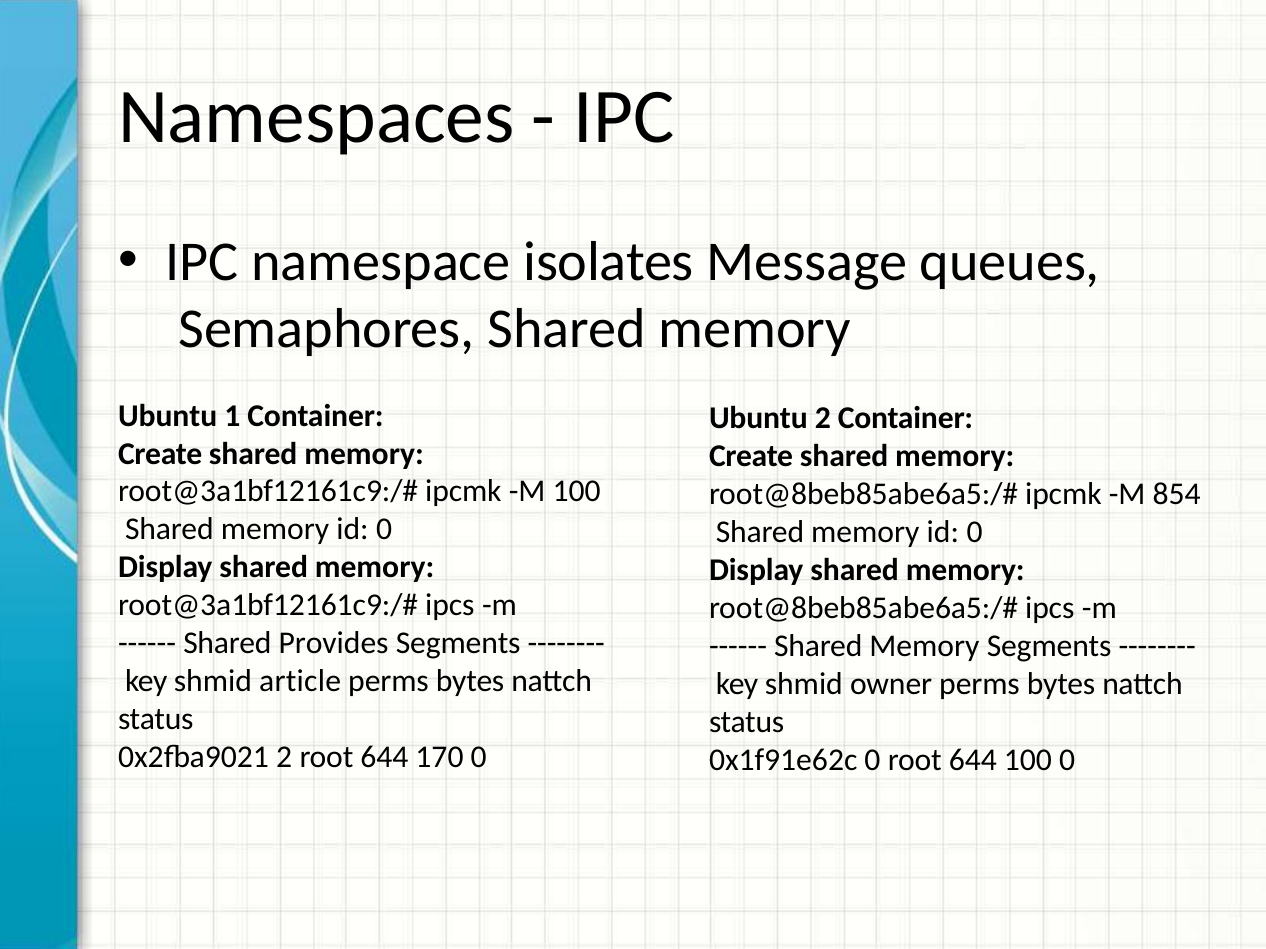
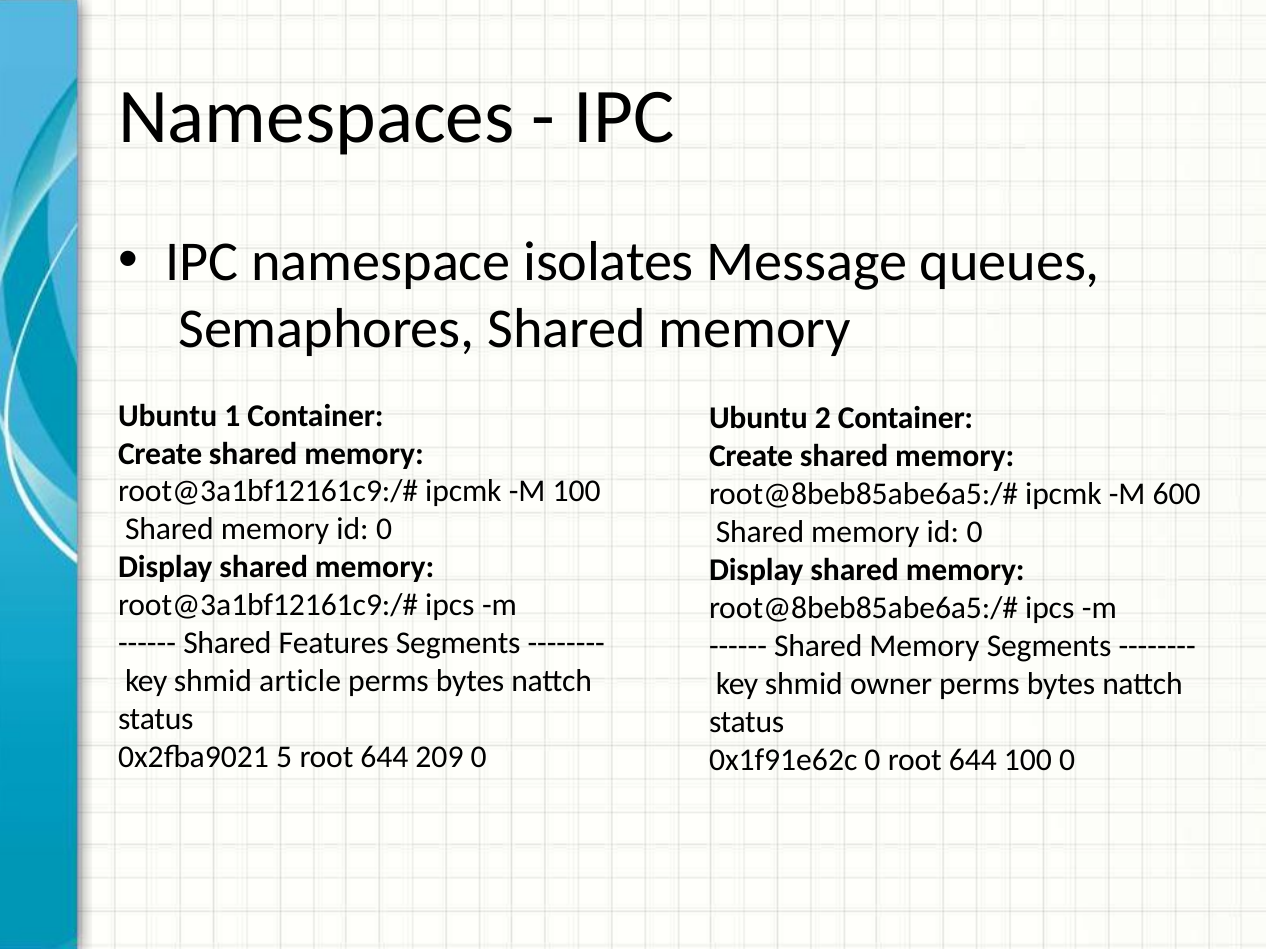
854: 854 -> 600
Provides: Provides -> Features
0x2fba9021 2: 2 -> 5
170: 170 -> 209
